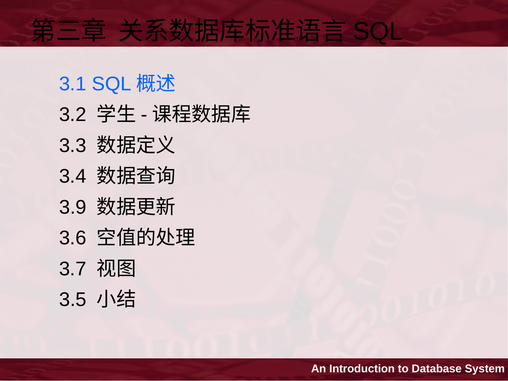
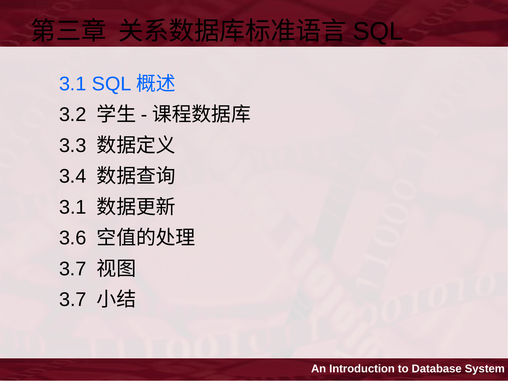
3.9 at (73, 207): 3.9 -> 3.1
3.5 at (73, 300): 3.5 -> 3.7
